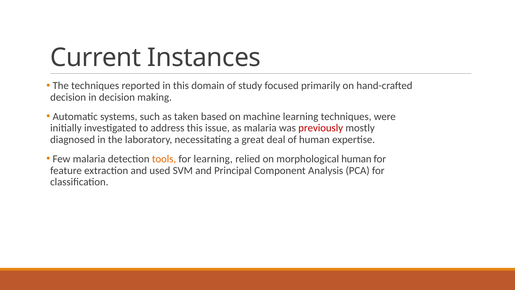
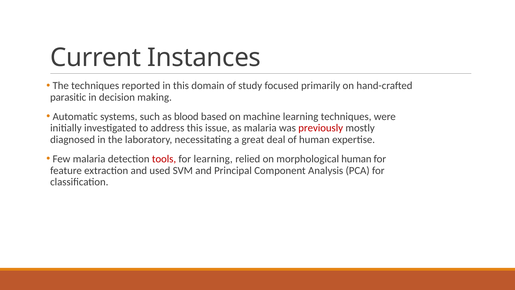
decision at (68, 97): decision -> parasitic
taken: taken -> blood
tools colour: orange -> red
